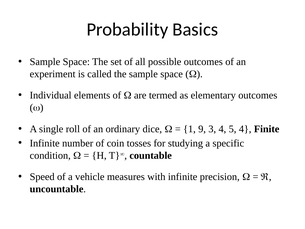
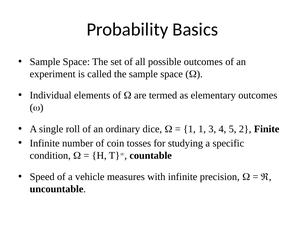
1 9: 9 -> 1
5 4: 4 -> 2
